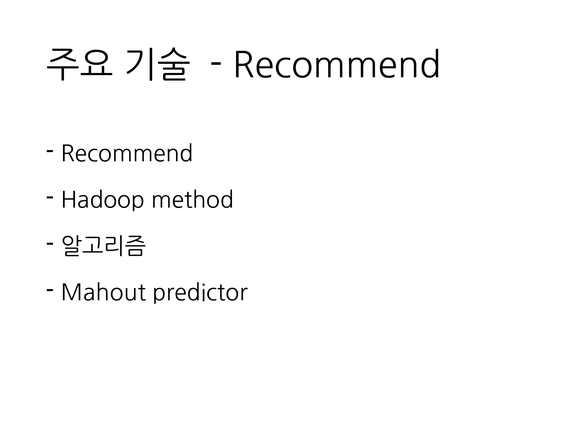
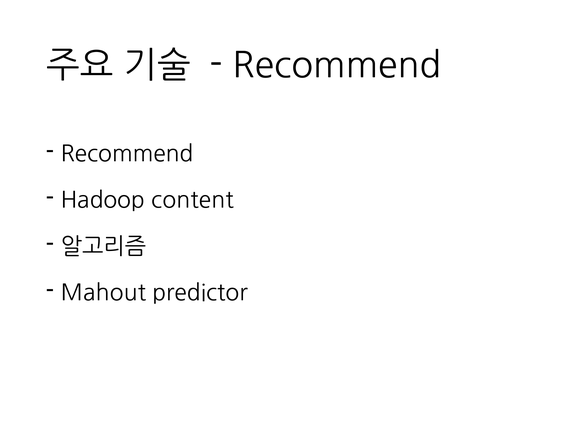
method: method -> content
